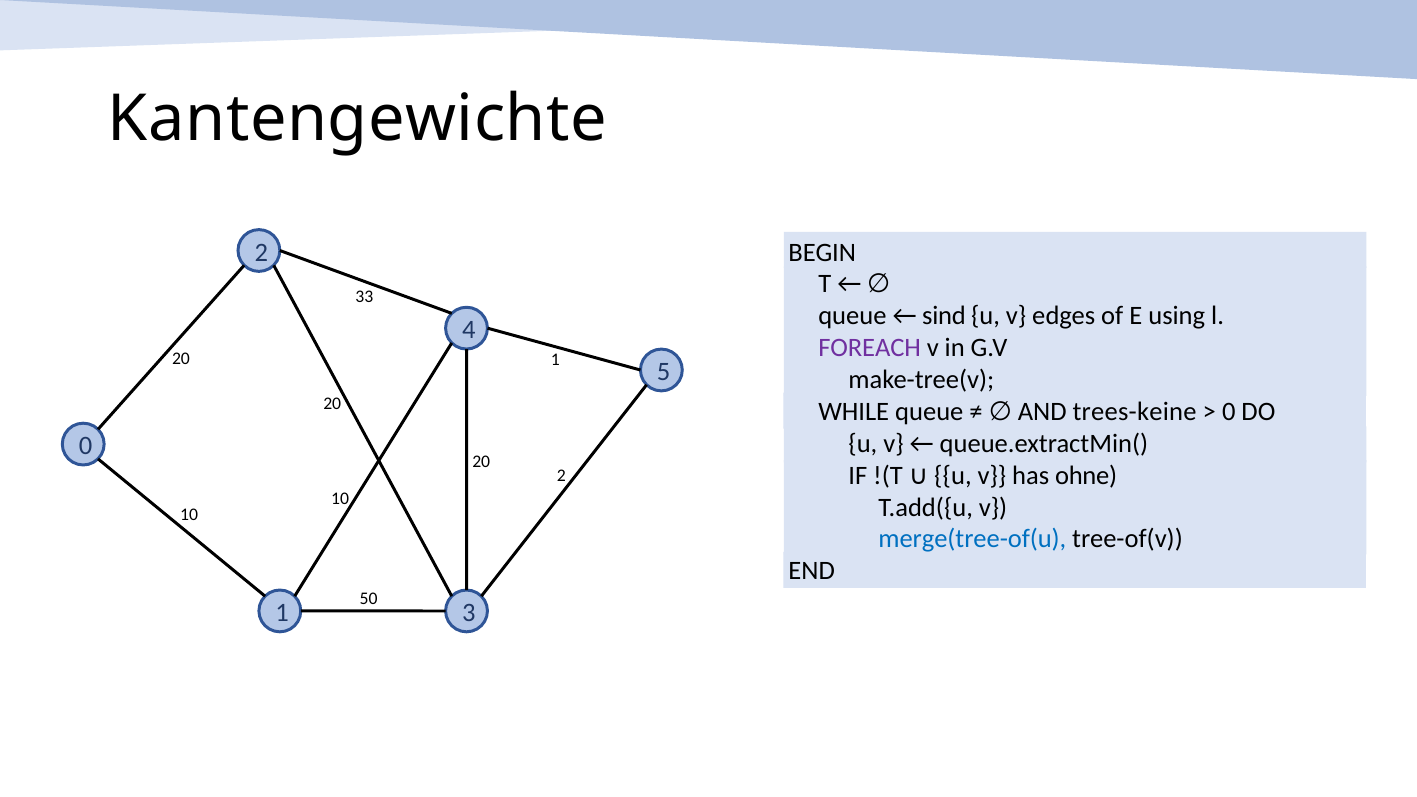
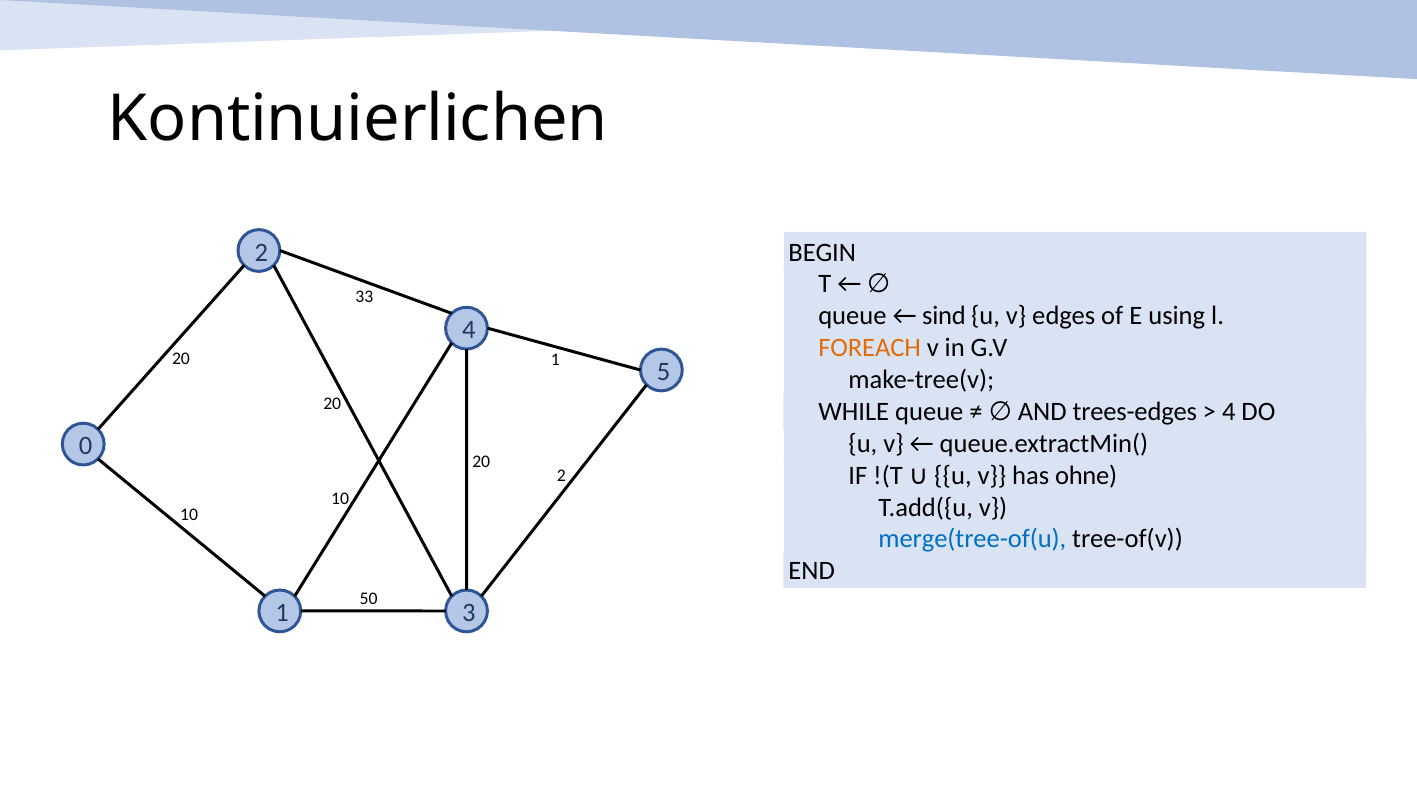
Kantengewichte: Kantengewichte -> Kontinuierlichen
FOREACH colour: purple -> orange
trees-keine: trees-keine -> trees-edges
0 at (1229, 412): 0 -> 4
